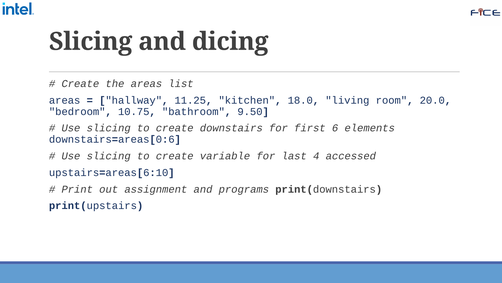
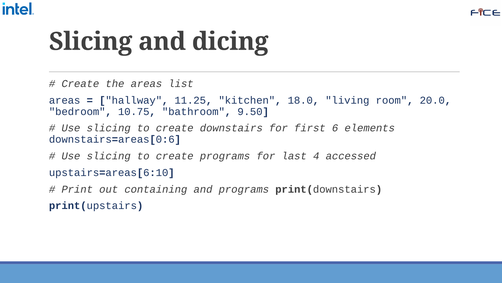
create variable: variable -> programs
assignment: assignment -> containing
